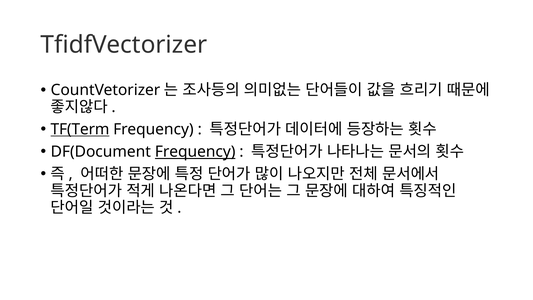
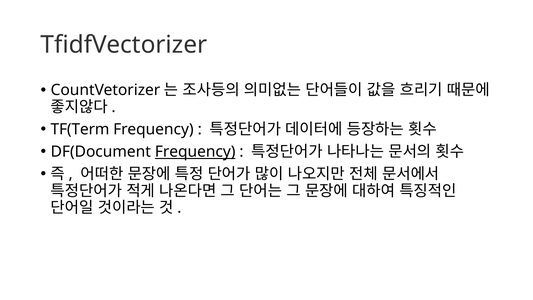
TF(Term underline: present -> none
